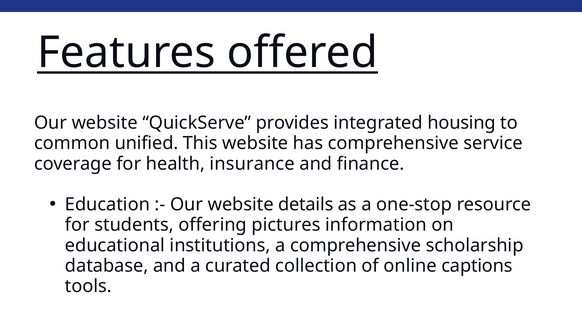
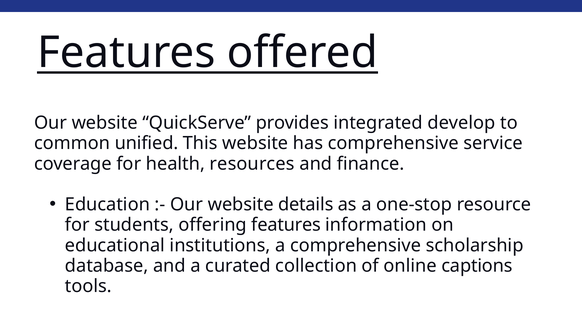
housing: housing -> develop
insurance: insurance -> resources
offering pictures: pictures -> features
